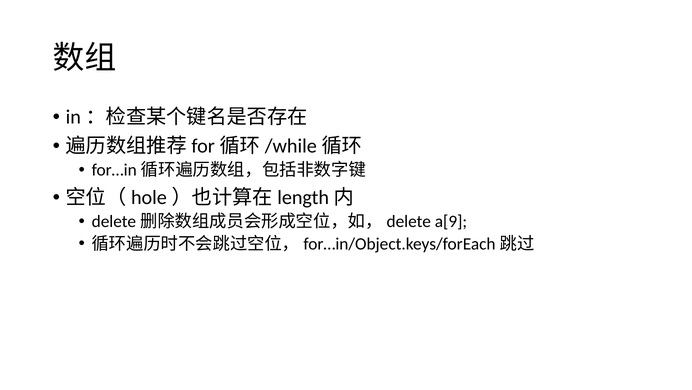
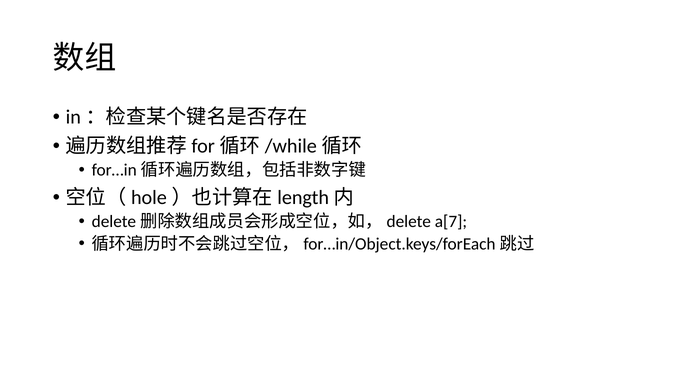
a[9: a[9 -> a[7
